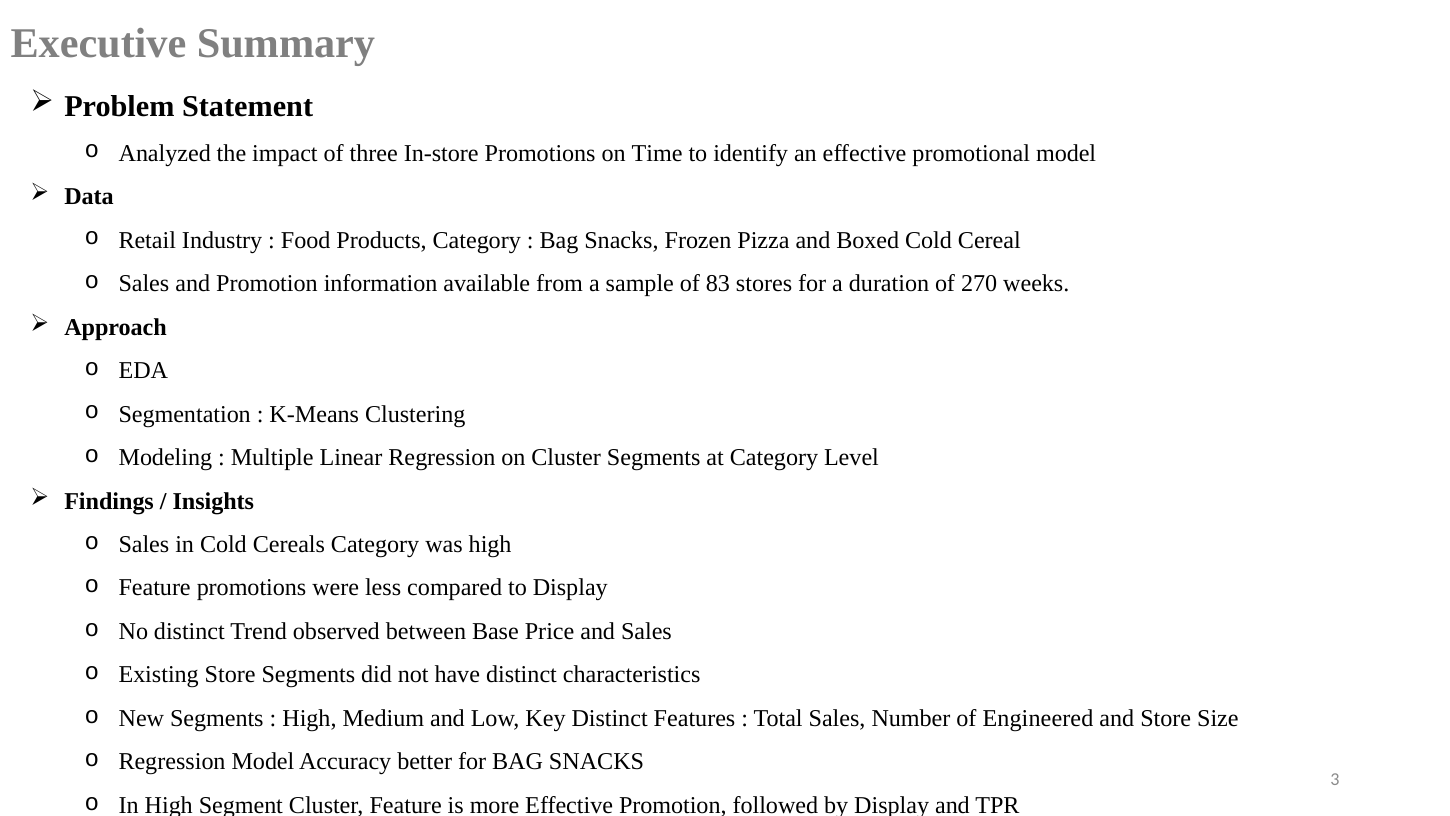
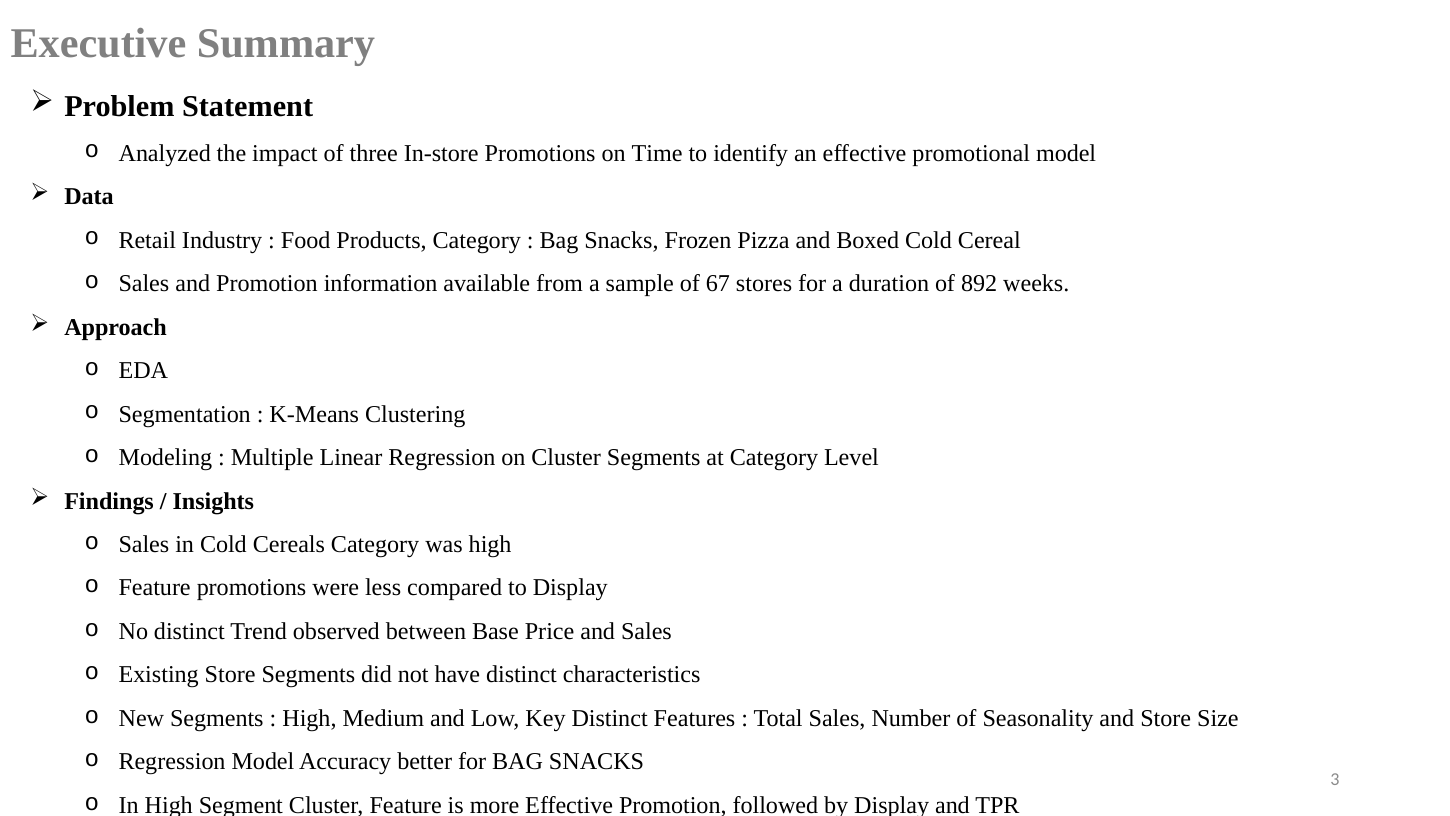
83: 83 -> 67
270: 270 -> 892
Engineered: Engineered -> Seasonality
